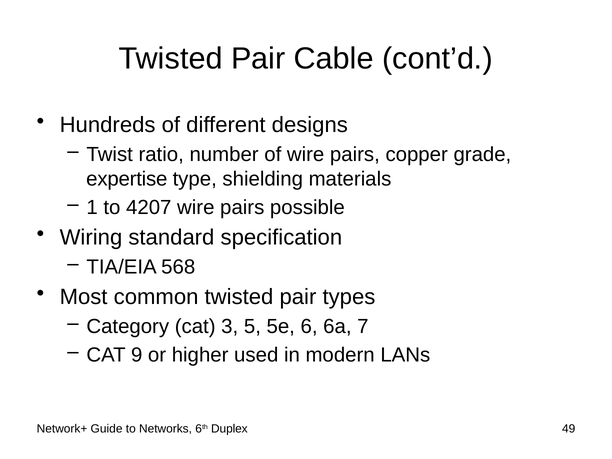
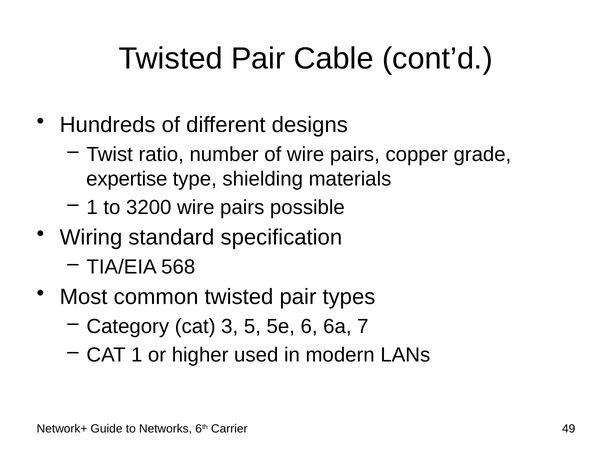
4207: 4207 -> 3200
CAT 9: 9 -> 1
Duplex: Duplex -> Carrier
